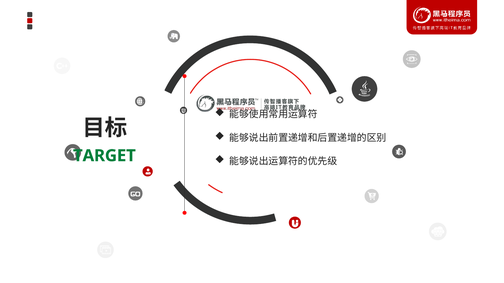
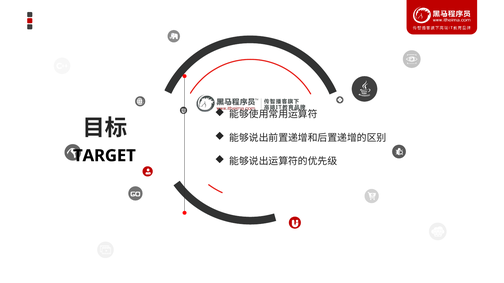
TARGET colour: green -> black
